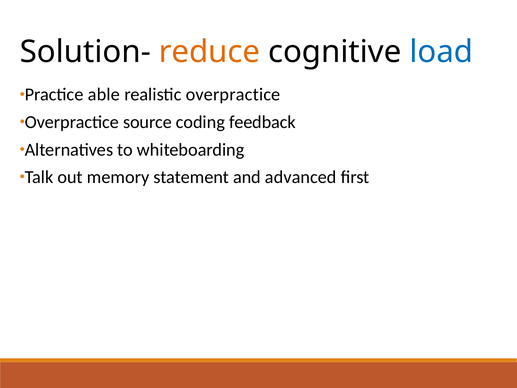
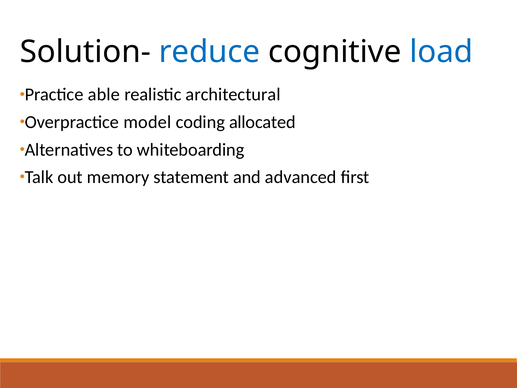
reduce colour: orange -> blue
realistic overpractice: overpractice -> architectural
source: source -> model
feedback: feedback -> allocated
